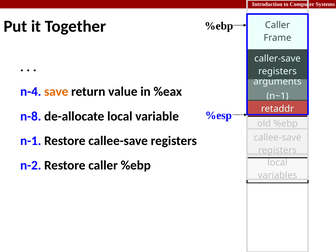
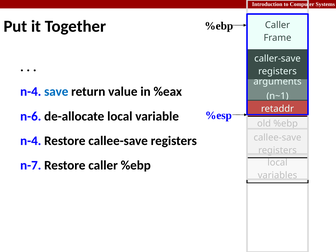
save colour: orange -> blue
n-8: n-8 -> n-6
n-1 at (31, 141): n-1 -> n-4
n-2: n-2 -> n-7
